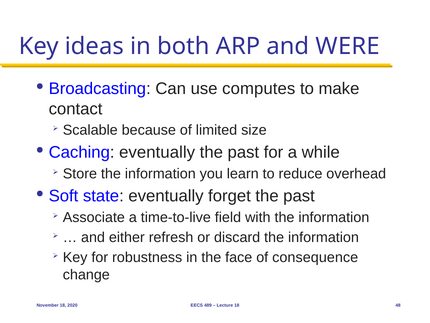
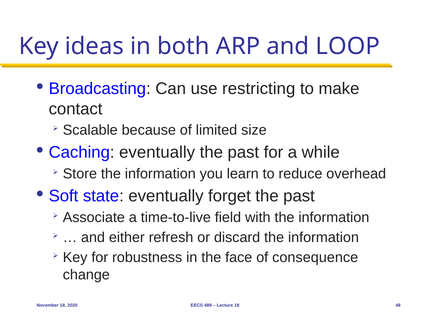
WERE: WERE -> LOOP
computes: computes -> restricting
